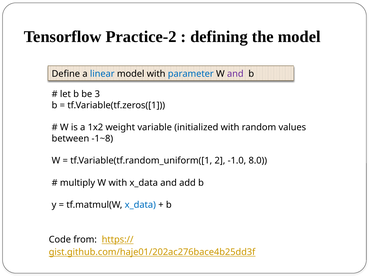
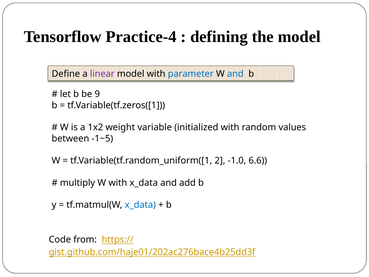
Practice-2: Practice-2 -> Practice-4
linear colour: blue -> purple
and at (235, 74) colour: purple -> blue
3: 3 -> 9
-1~8: -1~8 -> -1~5
8.0: 8.0 -> 6.6
